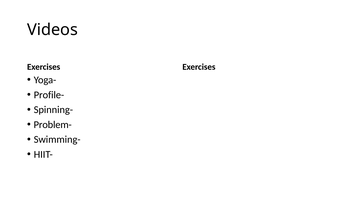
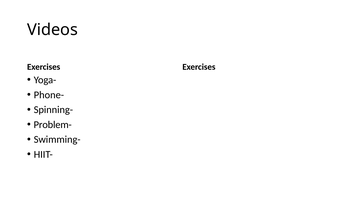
Profile-: Profile- -> Phone-
